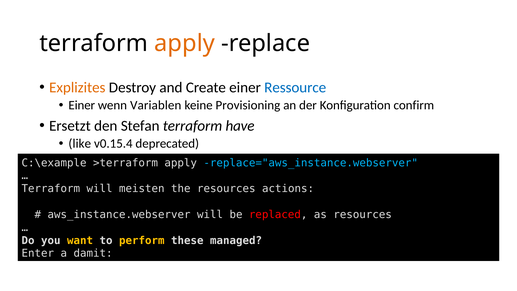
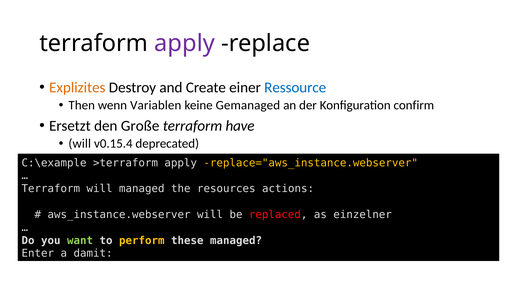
apply at (185, 43) colour: orange -> purple
Einer at (82, 105): Einer -> Then
Provisioning: Provisioning -> Gemanaged
Stefan: Stefan -> Große
like at (80, 144): like -> will
replace="aws_instance.webserver colour: light blue -> yellow
will meisten: meisten -> managed
as resources: resources -> einzelner
want colour: yellow -> light green
